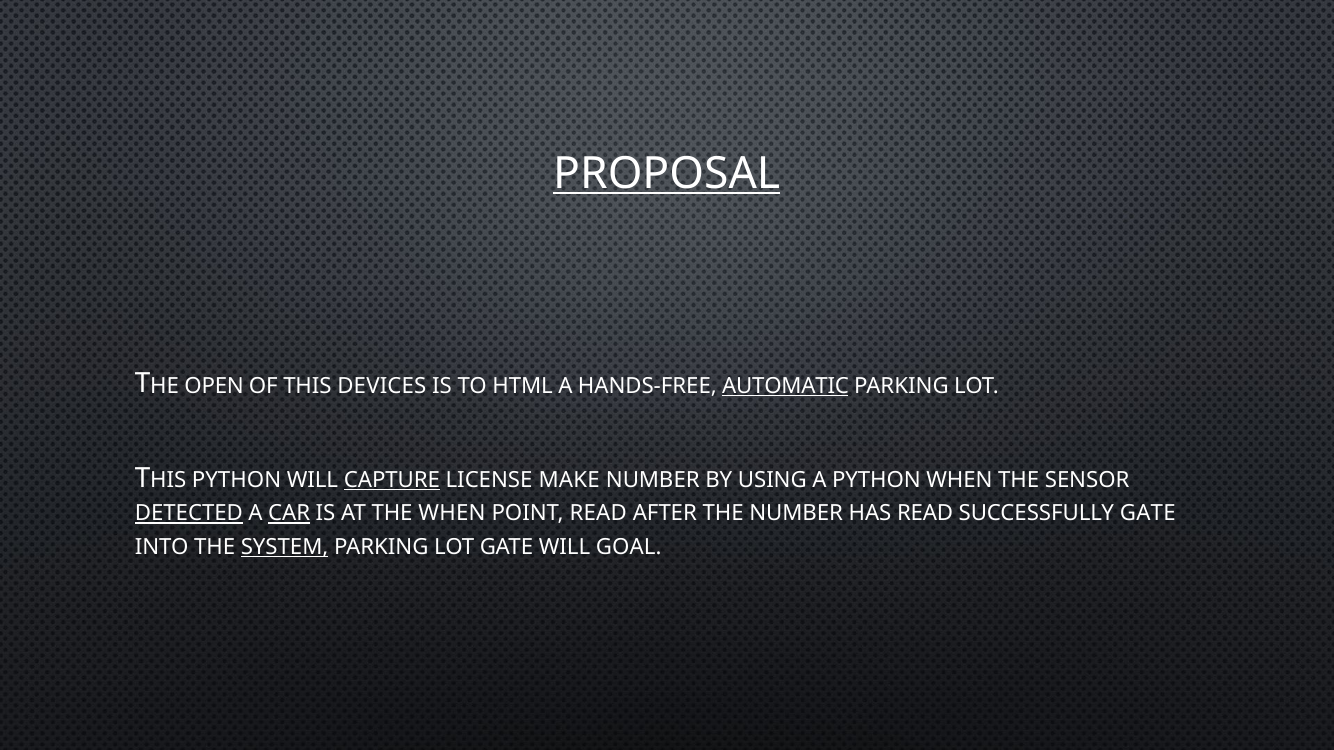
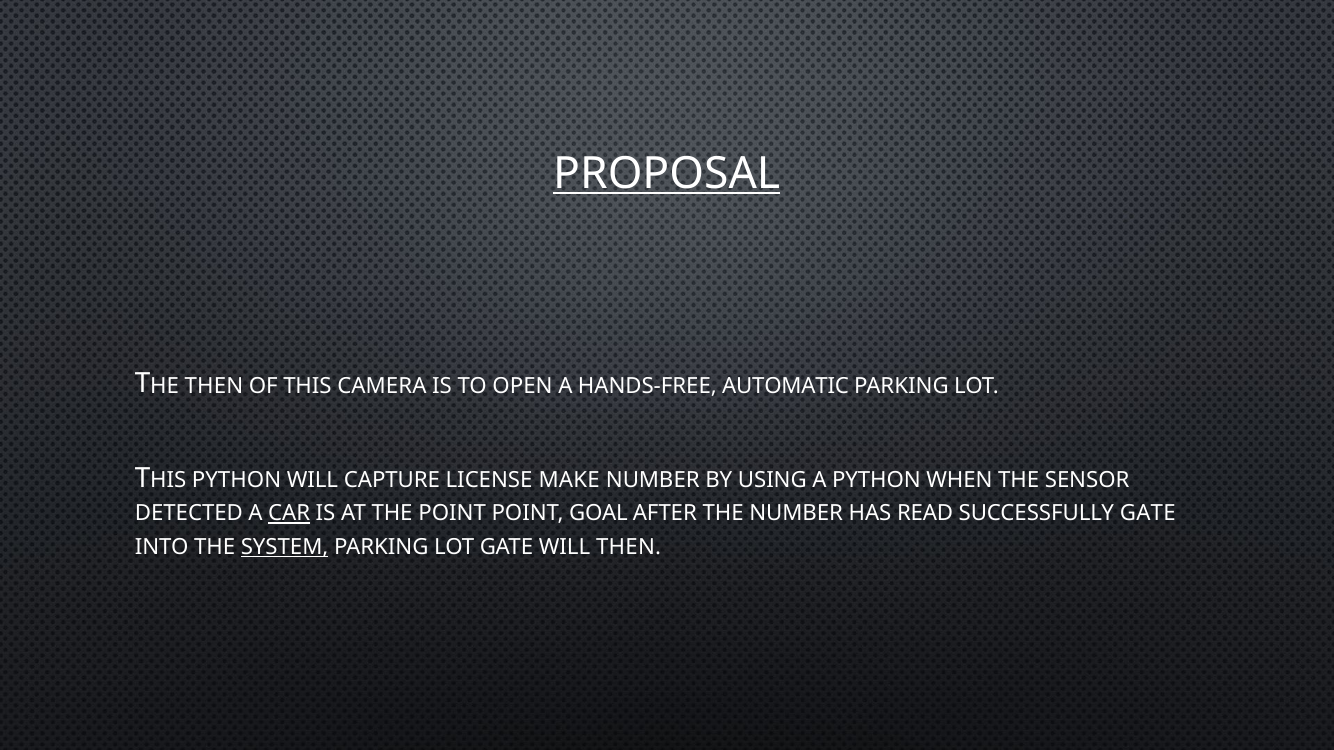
OPEN at (214, 386): OPEN -> THEN
DEVICES: DEVICES -> CAMERA
HTML: HTML -> OPEN
AUTOMATIC underline: present -> none
CAPTURE underline: present -> none
DETECTED underline: present -> none
THE WHEN: WHEN -> POINT
POINT READ: READ -> GOAL
WILL GOAL: GOAL -> THEN
